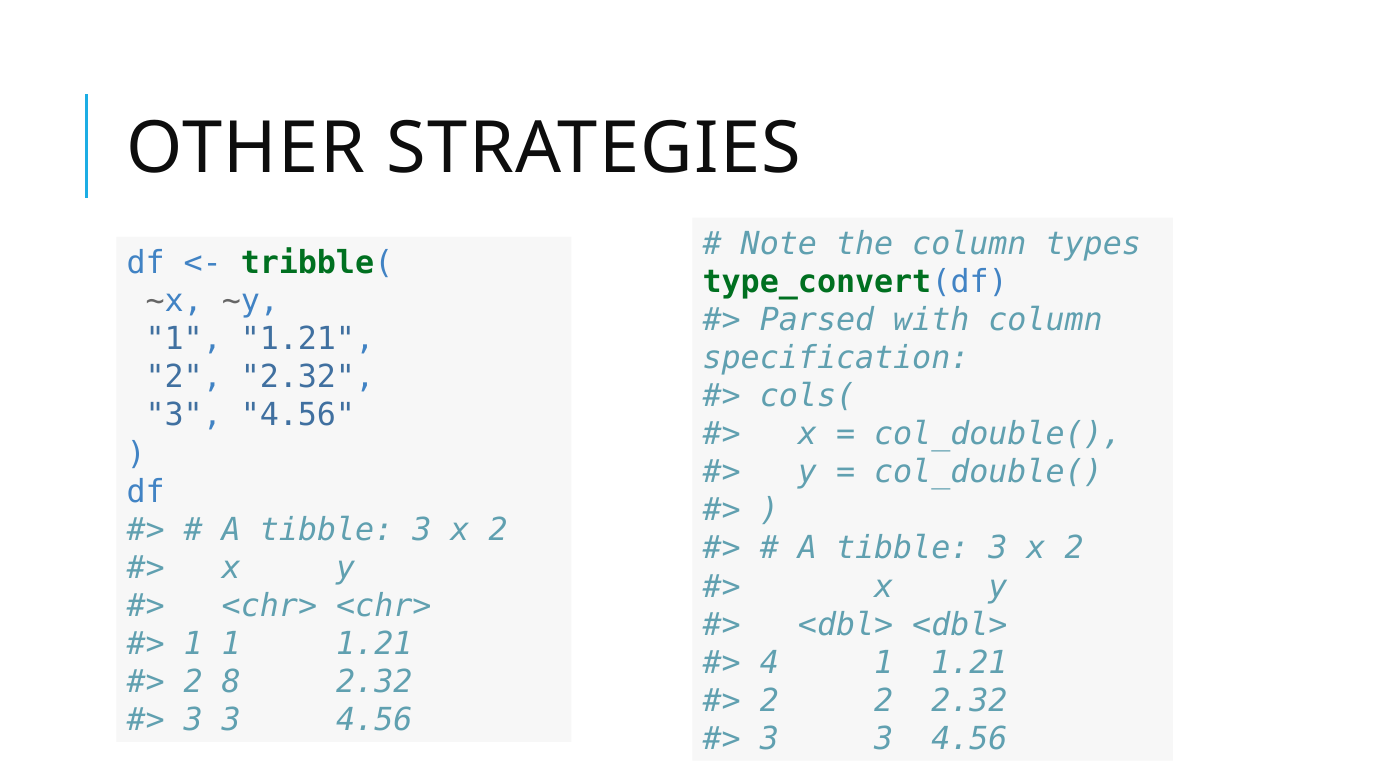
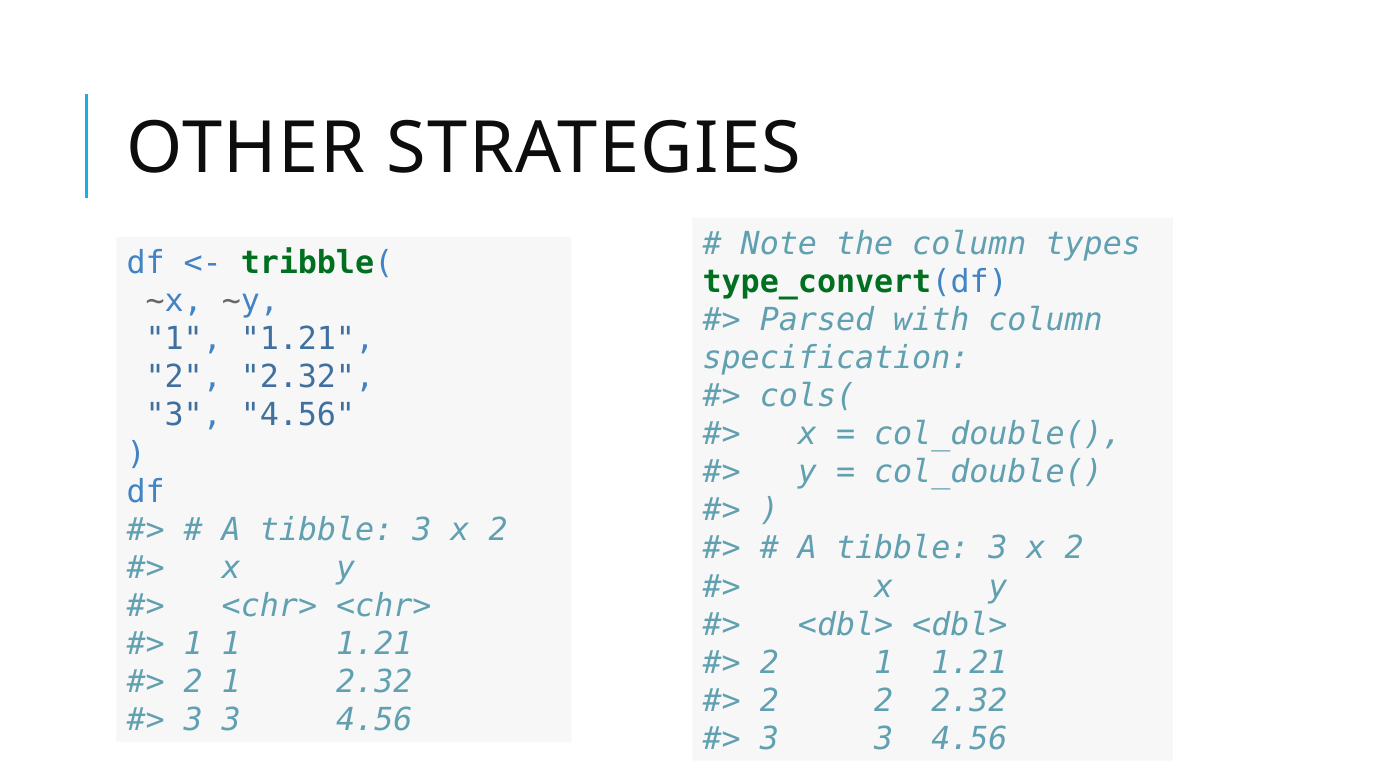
4 at (769, 663): 4 -> 2
8 at (231, 682): 8 -> 1
